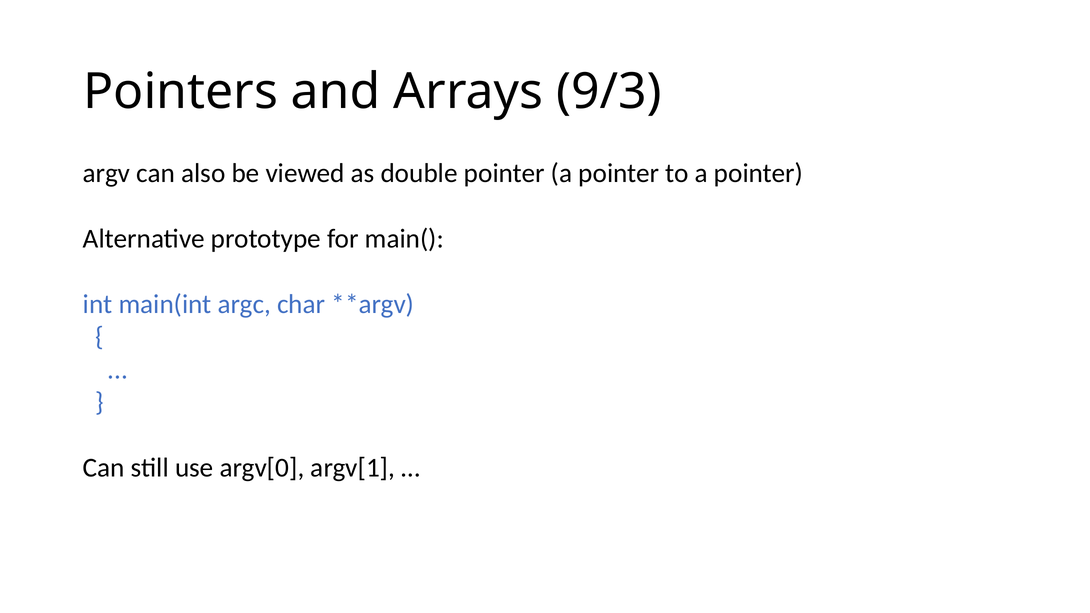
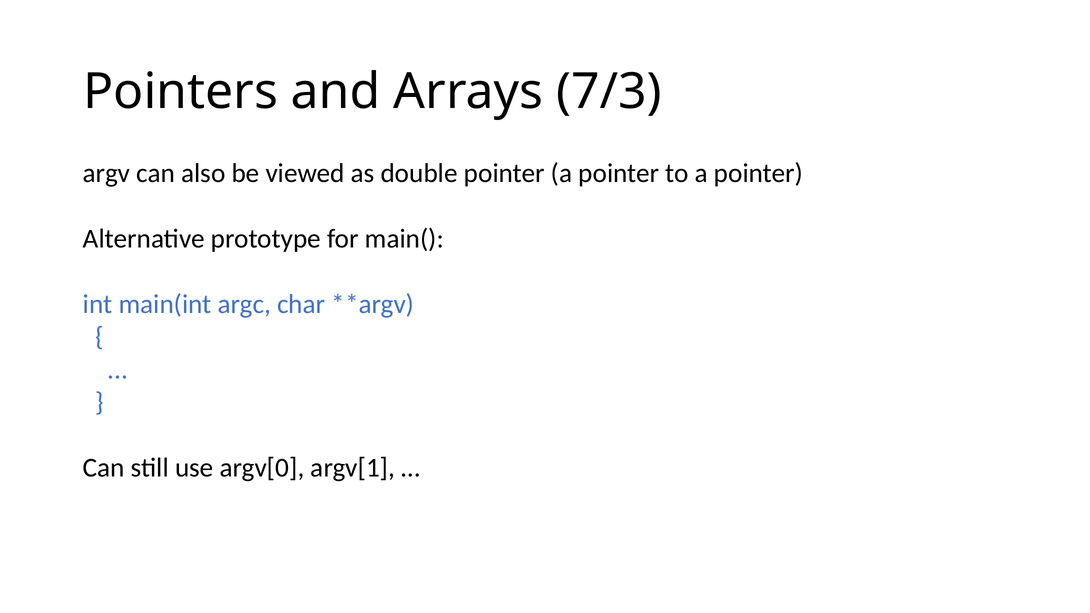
9/3: 9/3 -> 7/3
